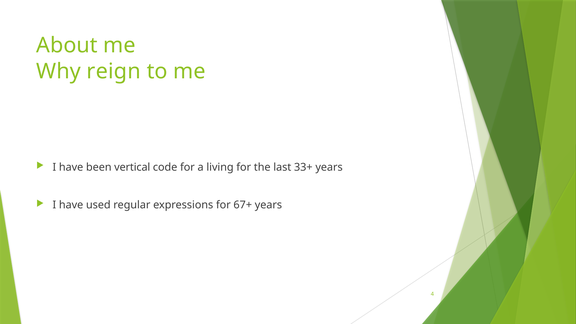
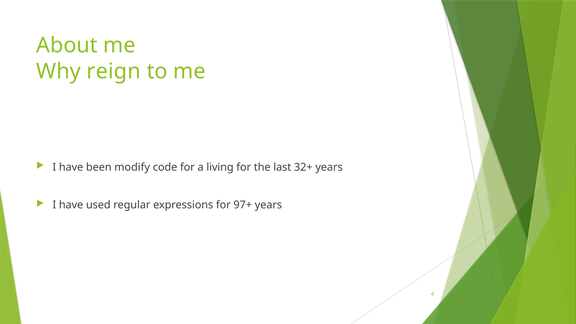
vertical: vertical -> modify
33+: 33+ -> 32+
67+: 67+ -> 97+
